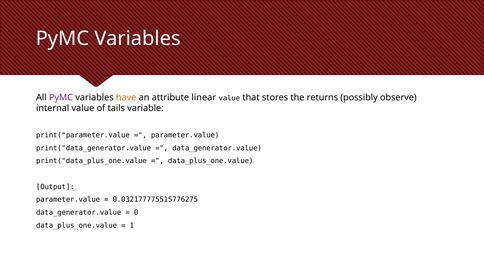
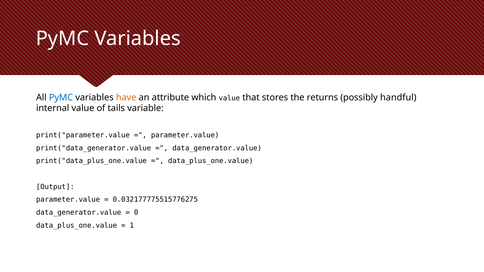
PyMC at (61, 97) colour: purple -> blue
linear: linear -> which
observe: observe -> handful
